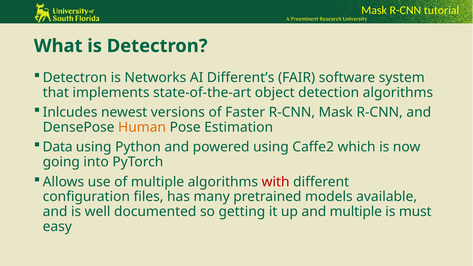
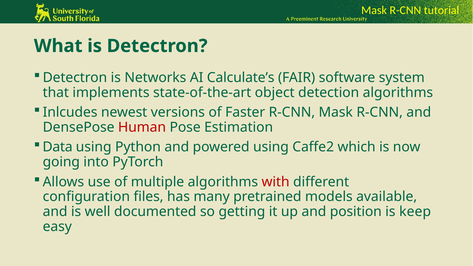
Different’s: Different’s -> Calculate’s
Human colour: orange -> red
and multiple: multiple -> position
must: must -> keep
